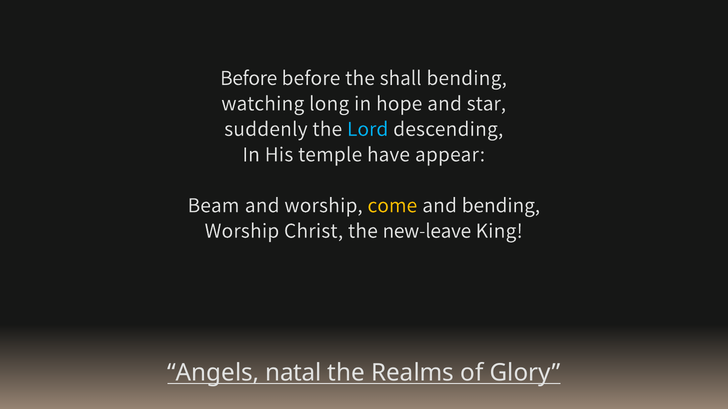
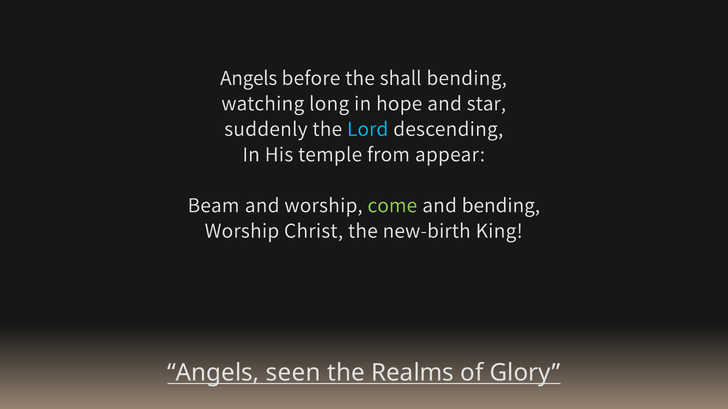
Before at (249, 78): Before -> Angels
have: have -> from
come colour: yellow -> light green
new-leave: new-leave -> new-birth
natal: natal -> seen
